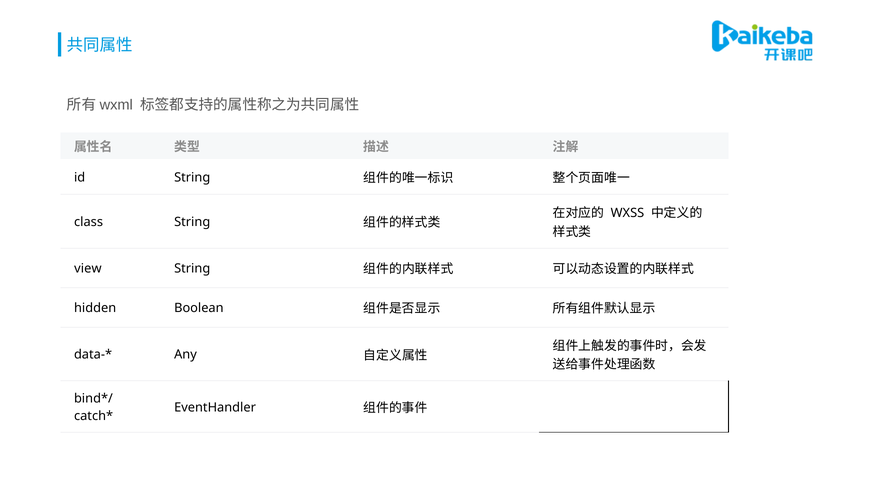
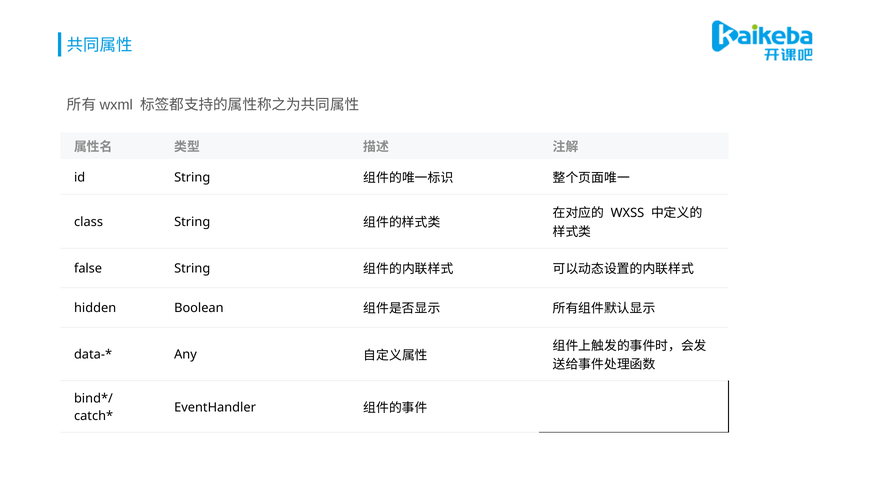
view: view -> false
